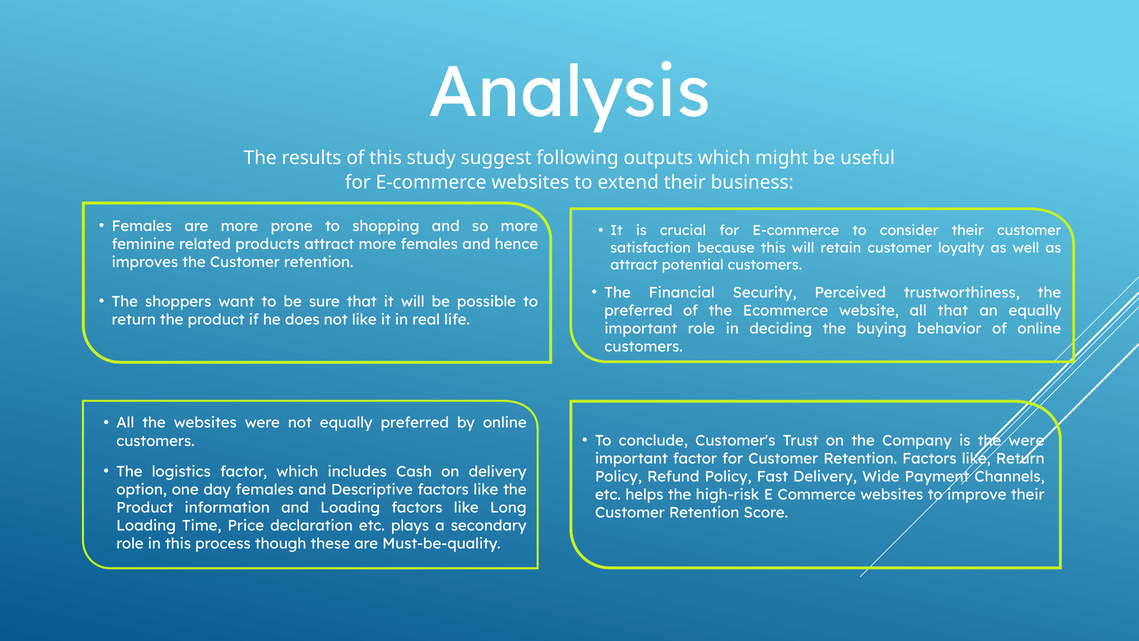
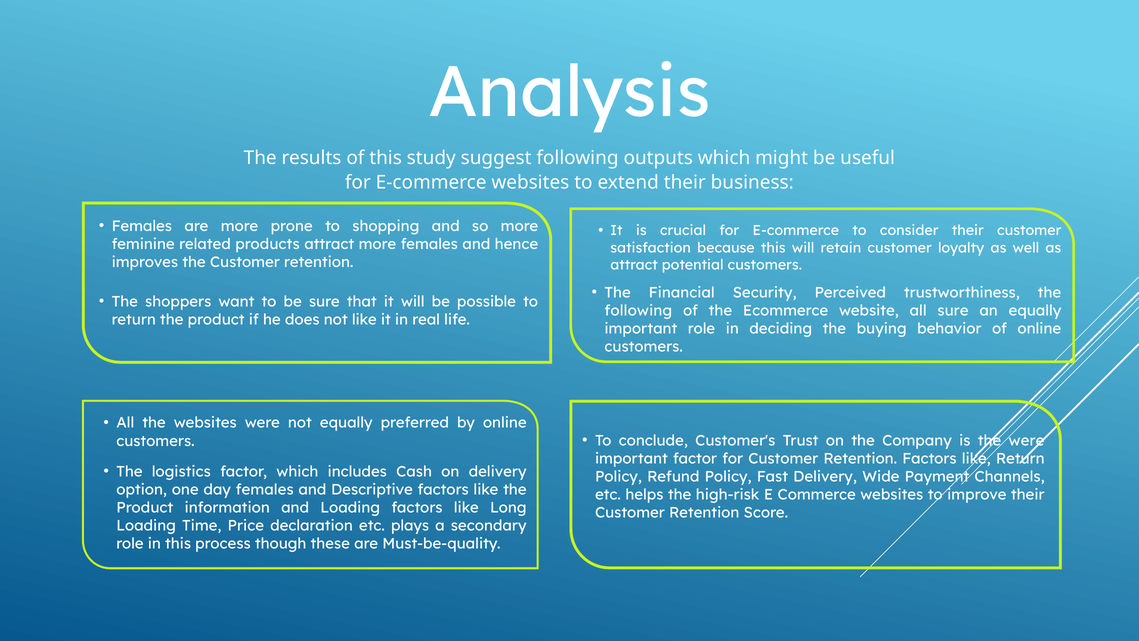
preferred at (638, 311): preferred -> following
all that: that -> sure
